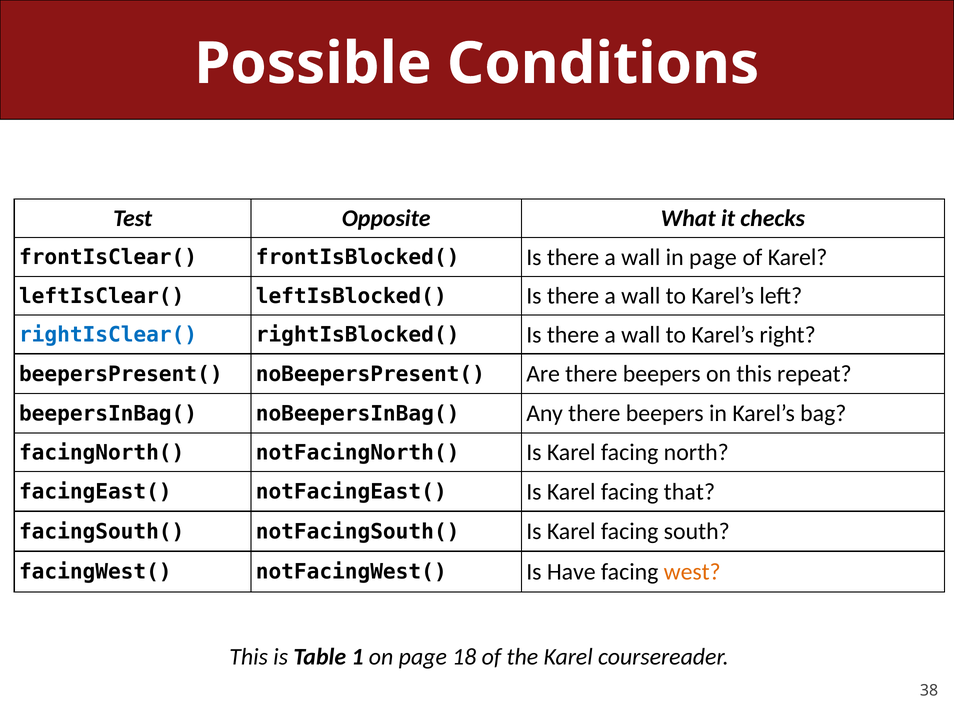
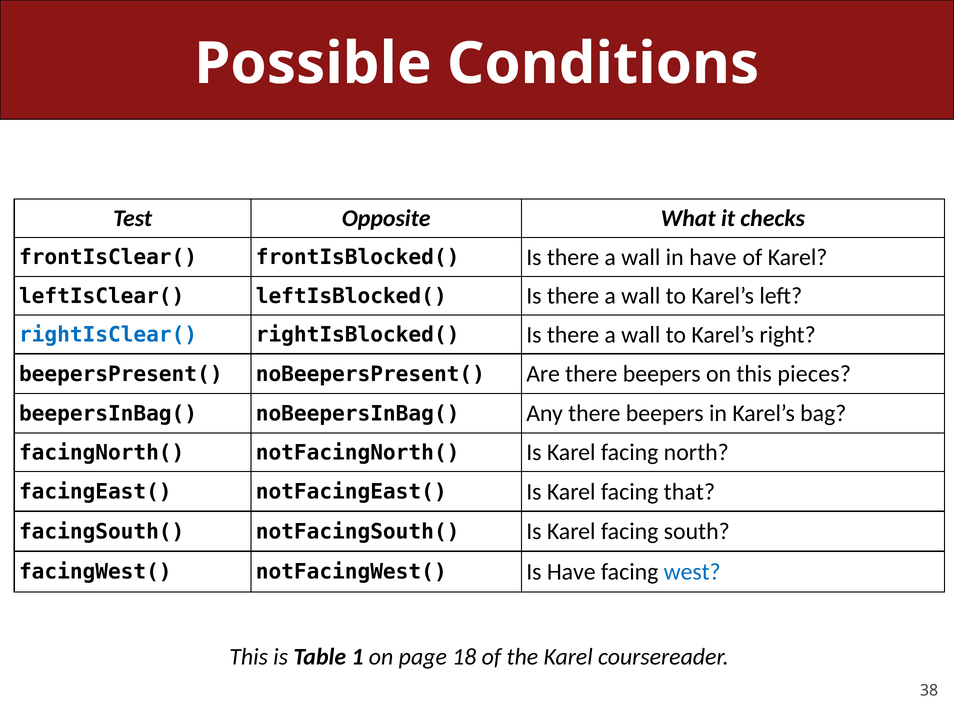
in page: page -> have
repeat: repeat -> pieces
west colour: orange -> blue
